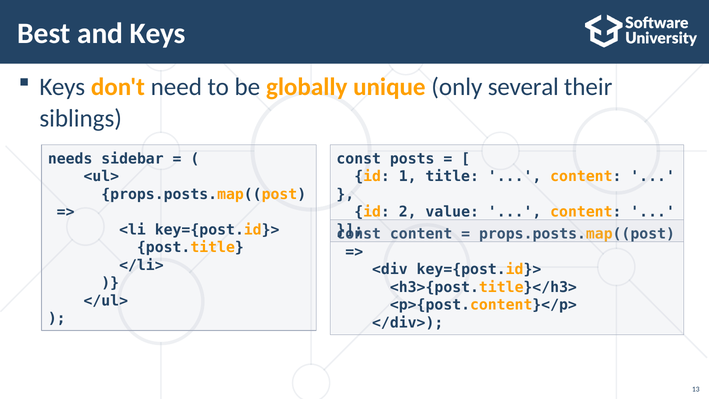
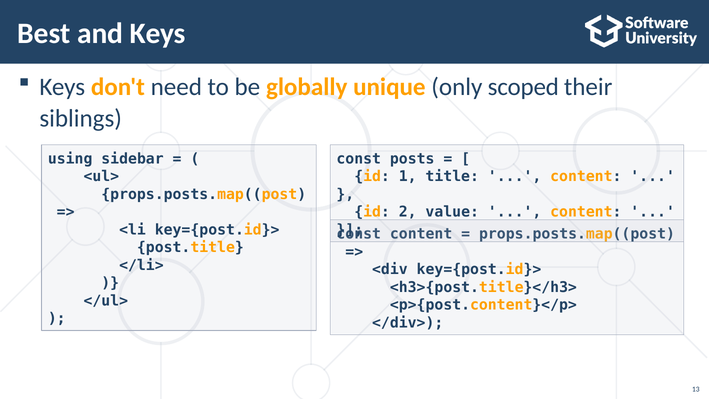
several: several -> scoped
needs: needs -> using
